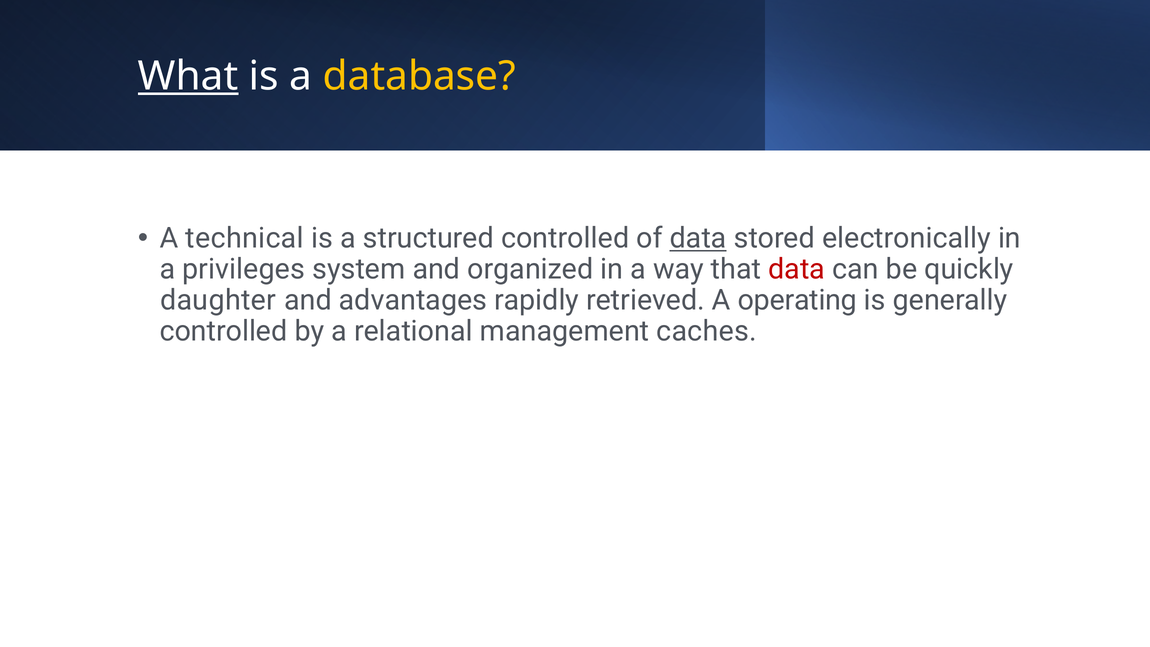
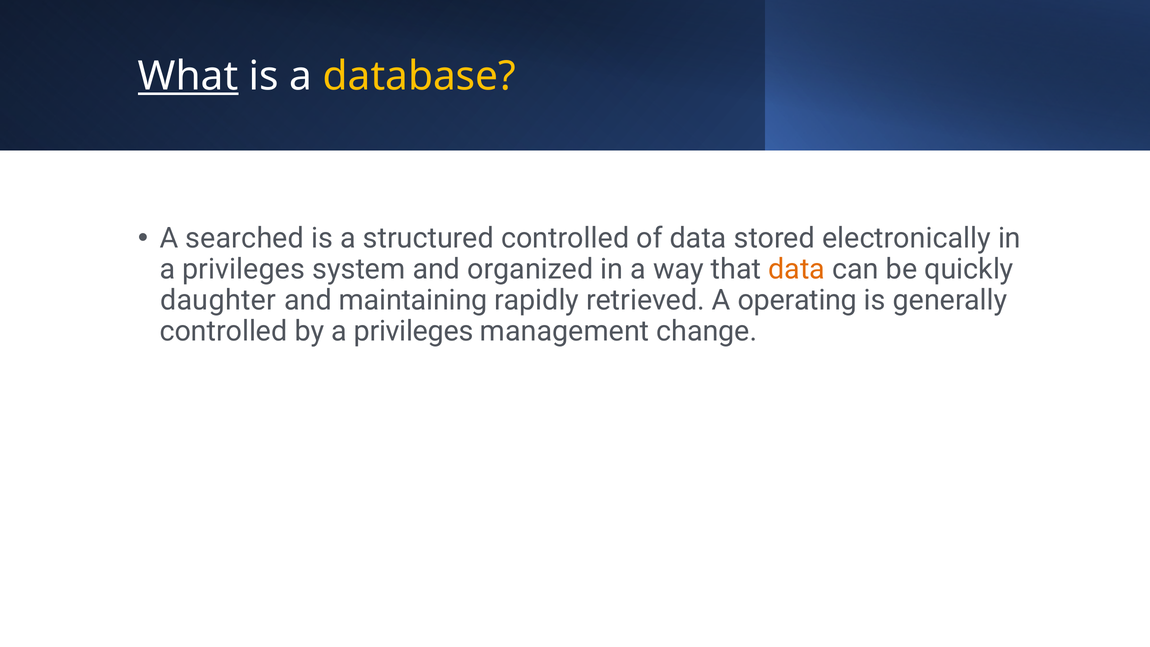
technical: technical -> searched
data at (698, 238) underline: present -> none
data at (797, 269) colour: red -> orange
advantages: advantages -> maintaining
by a relational: relational -> privileges
caches: caches -> change
